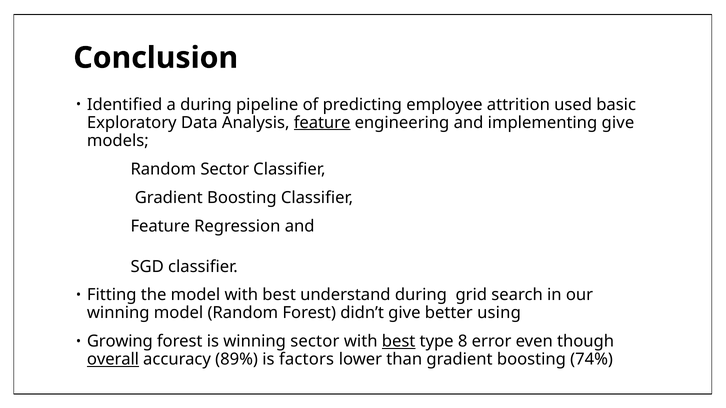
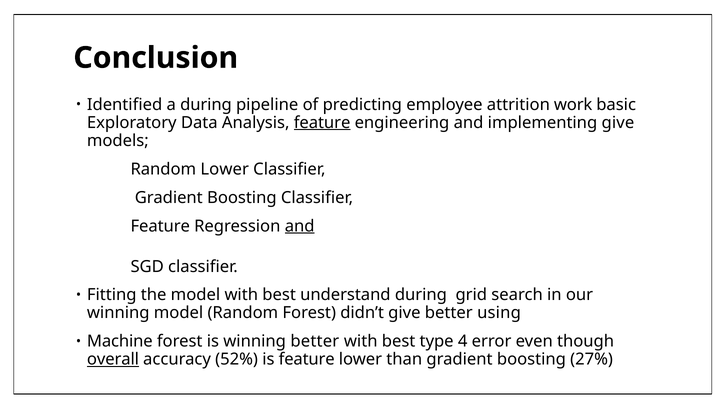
used: used -> work
Random Sector: Sector -> Lower
and at (300, 226) underline: none -> present
Growing: Growing -> Machine
winning sector: sector -> better
best at (399, 342) underline: present -> none
8: 8 -> 4
89%: 89% -> 52%
is factors: factors -> feature
74%: 74% -> 27%
